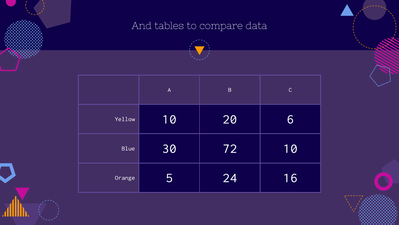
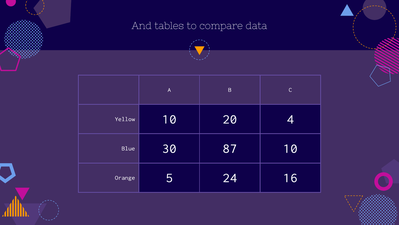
6: 6 -> 4
72: 72 -> 87
